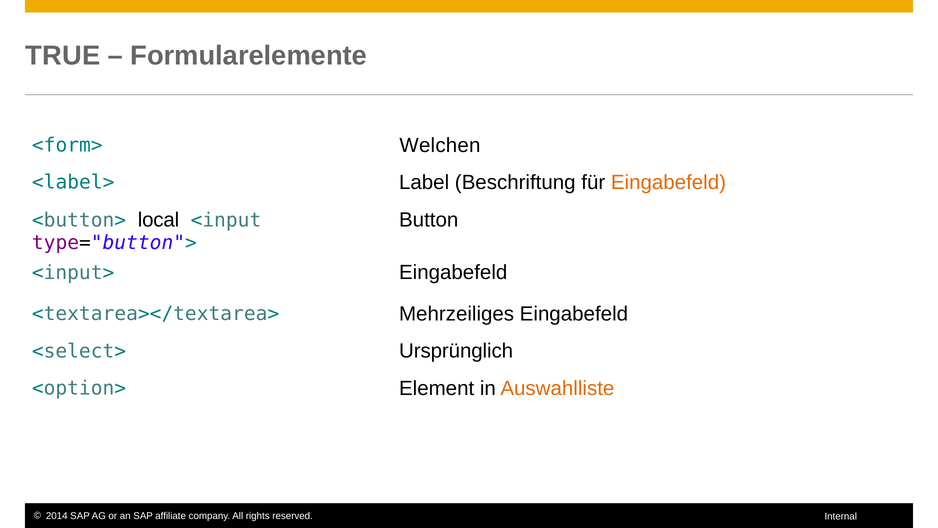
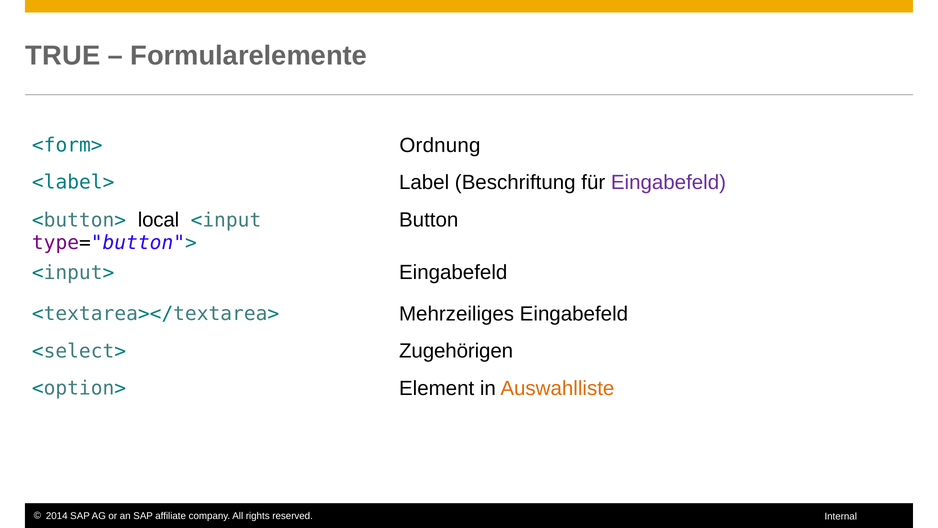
Welchen: Welchen -> Ordnung
Eingabefeld at (668, 182) colour: orange -> purple
Ursprünglich: Ursprünglich -> Zugehörigen
